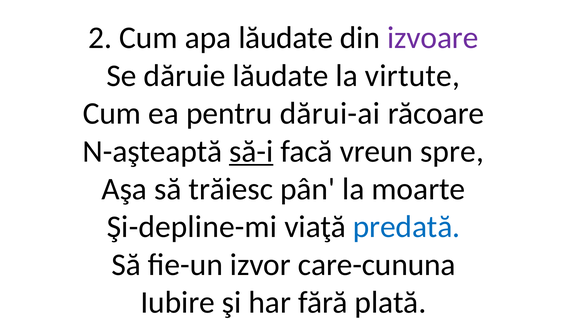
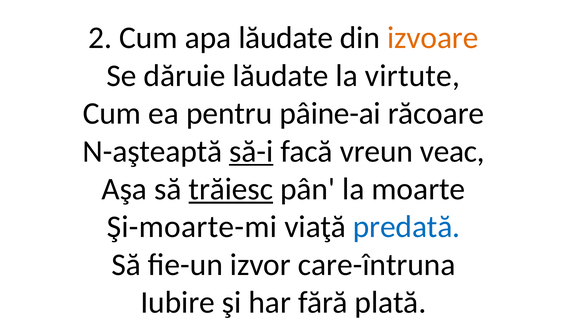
izvoare colour: purple -> orange
dărui-ai: dărui-ai -> pâine-ai
spre: spre -> veac
trăiesc underline: none -> present
Şi-depline-mi: Şi-depline-mi -> Şi-moarte-mi
care-cununa: care-cununa -> care-întruna
